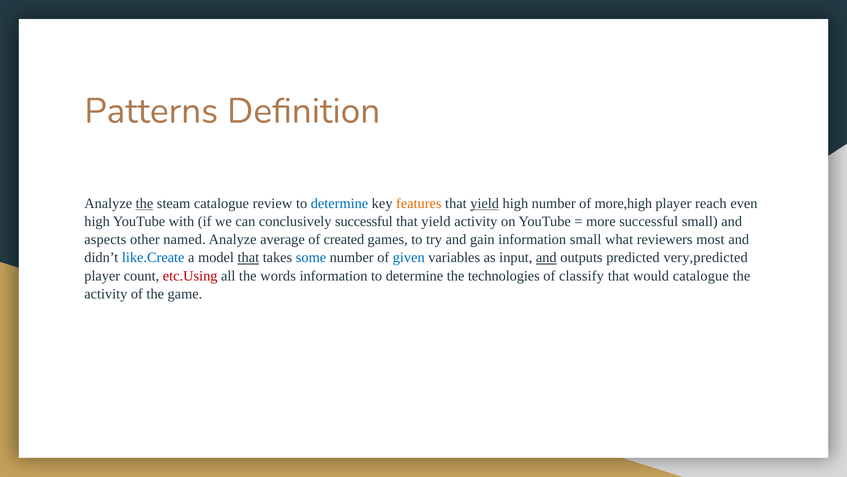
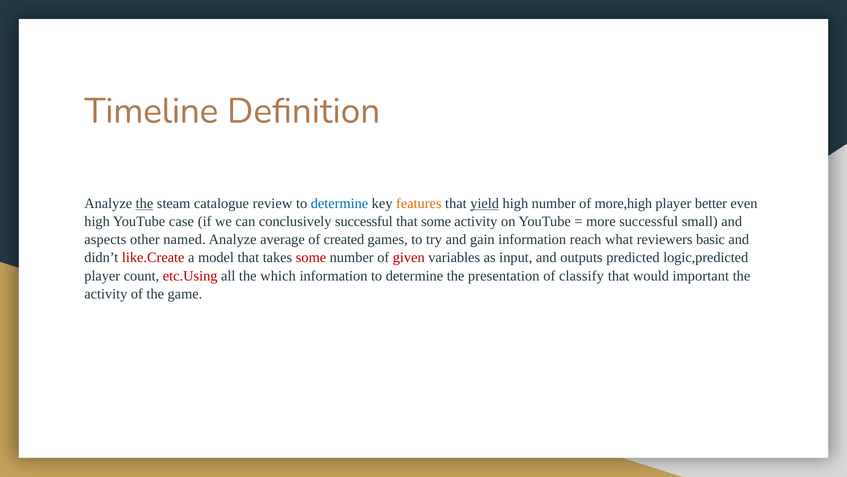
Patterns: Patterns -> Timeline
reach: reach -> better
with: with -> case
yield at (436, 221): yield -> some
information small: small -> reach
most: most -> basic
like.Create colour: blue -> red
that at (248, 257) underline: present -> none
some at (311, 257) colour: blue -> red
given colour: blue -> red
and at (546, 257) underline: present -> none
very,predicted: very,predicted -> logic,predicted
words: words -> which
technologies: technologies -> presentation
would catalogue: catalogue -> important
